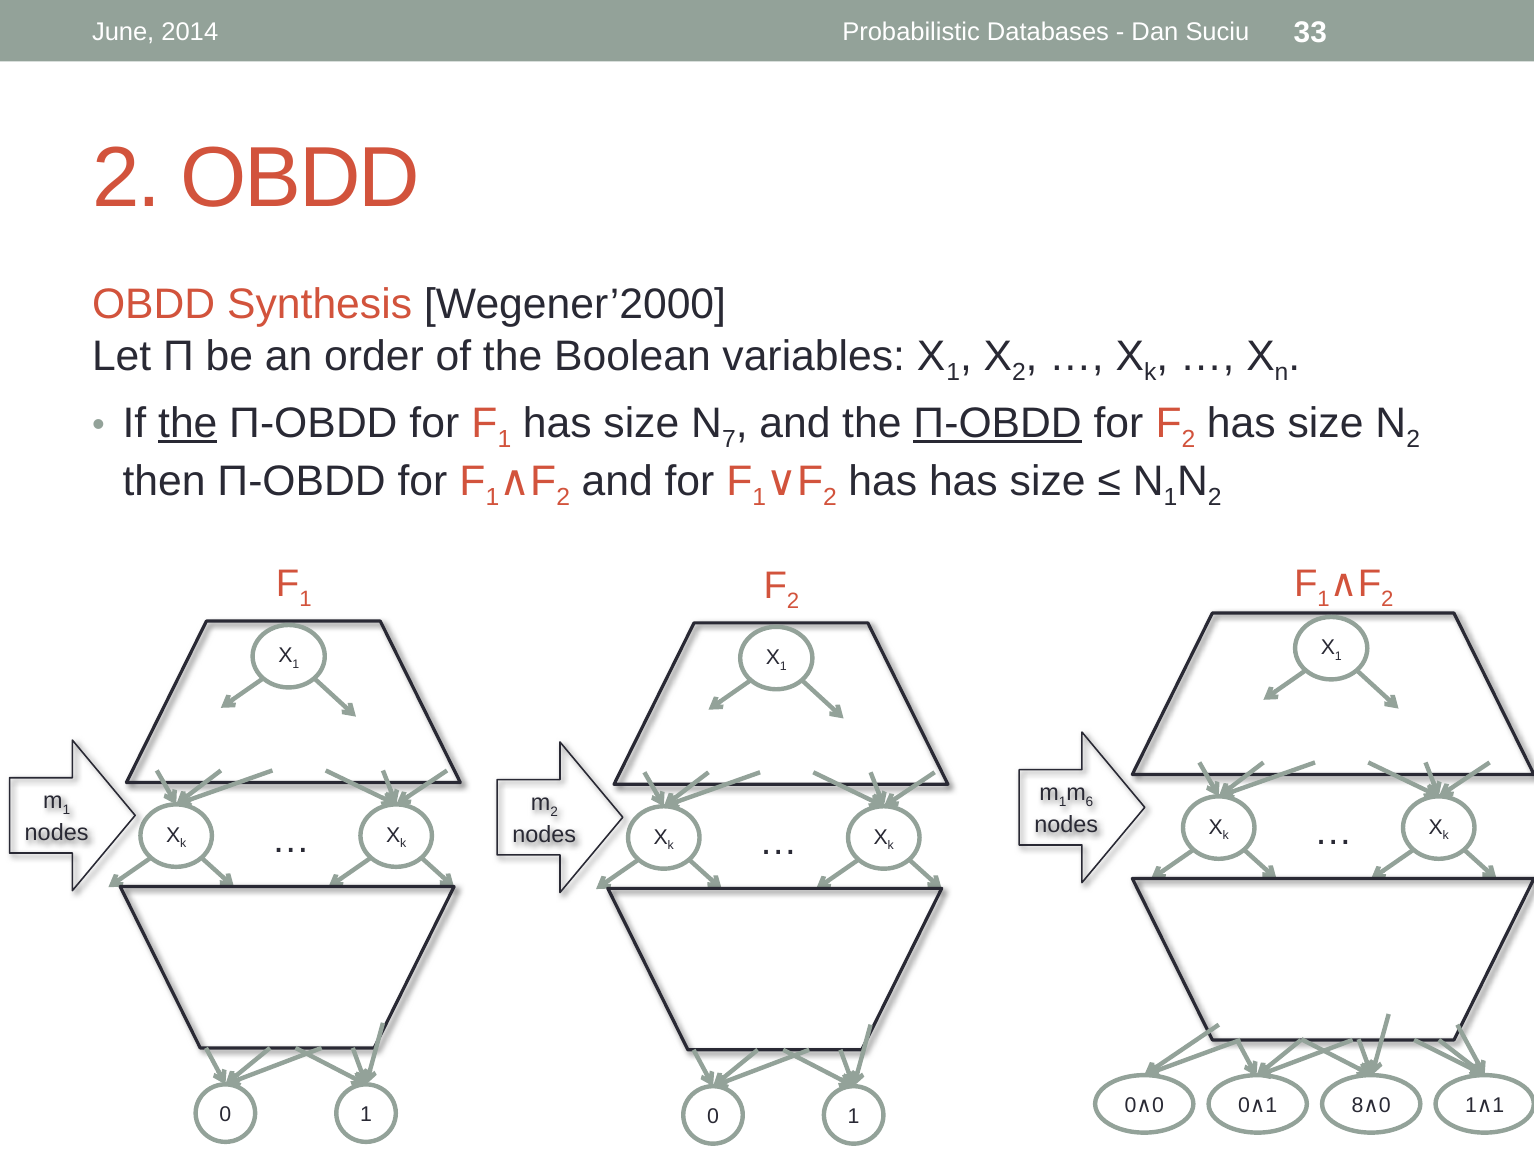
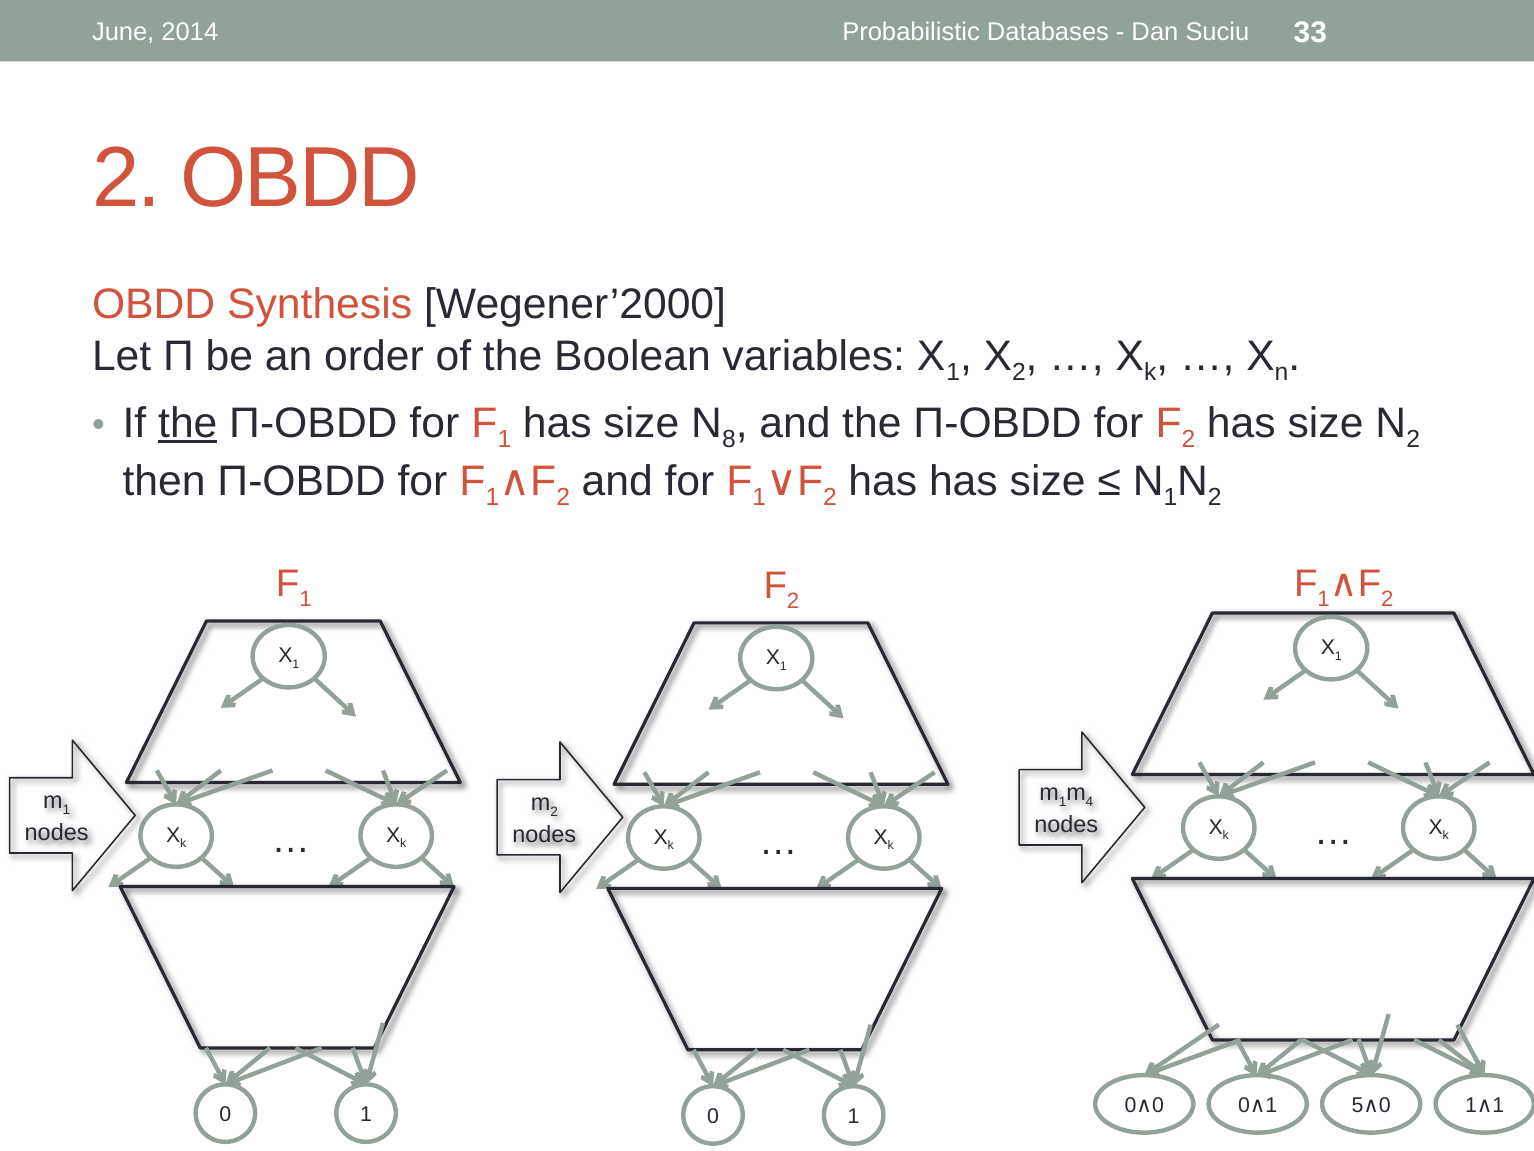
7: 7 -> 8
Π-OBDD at (998, 423) underline: present -> none
6: 6 -> 4
8: 8 -> 5
